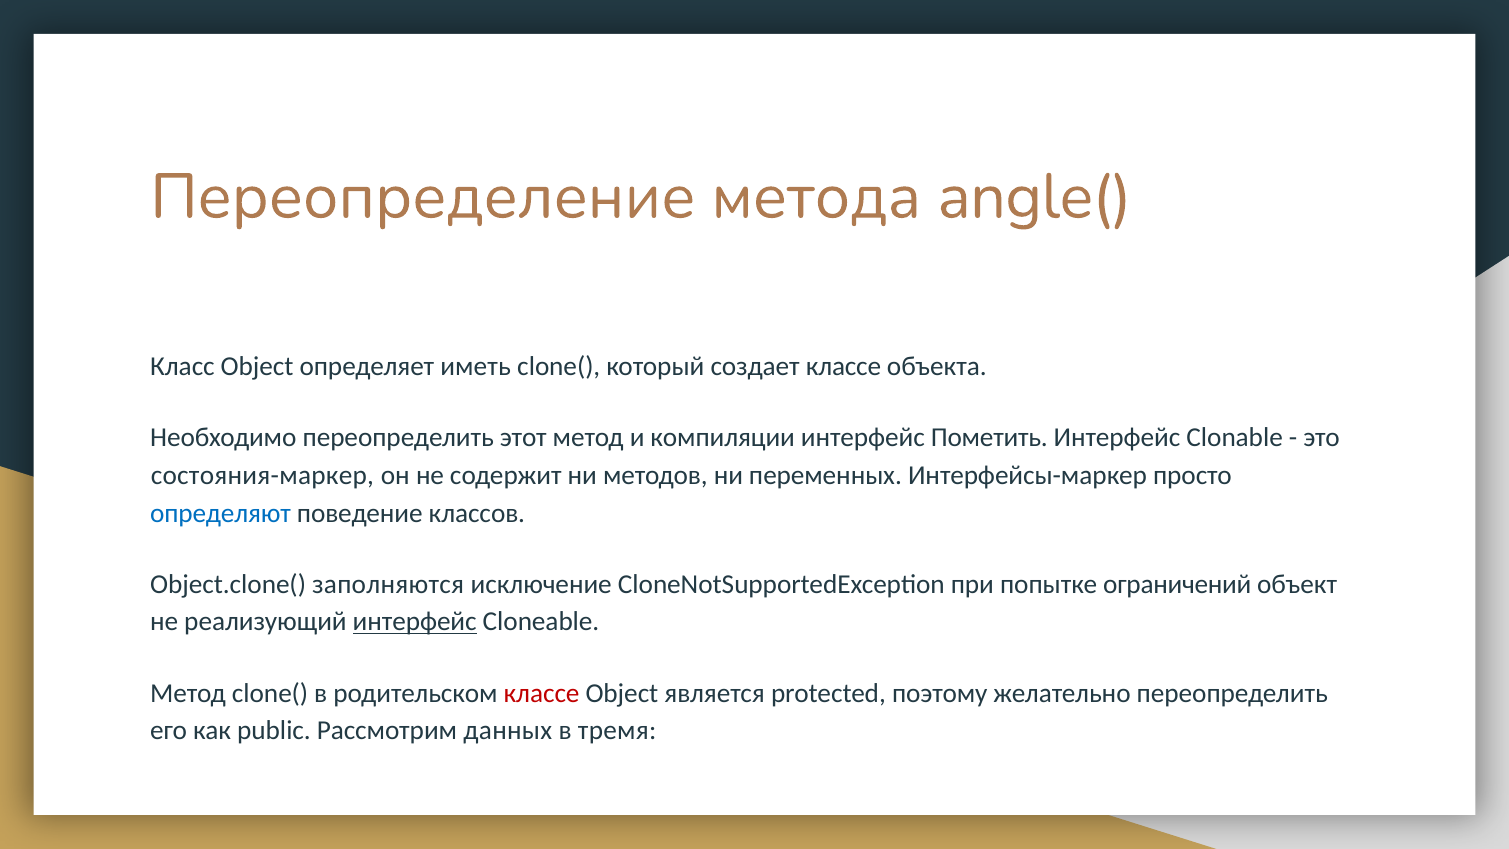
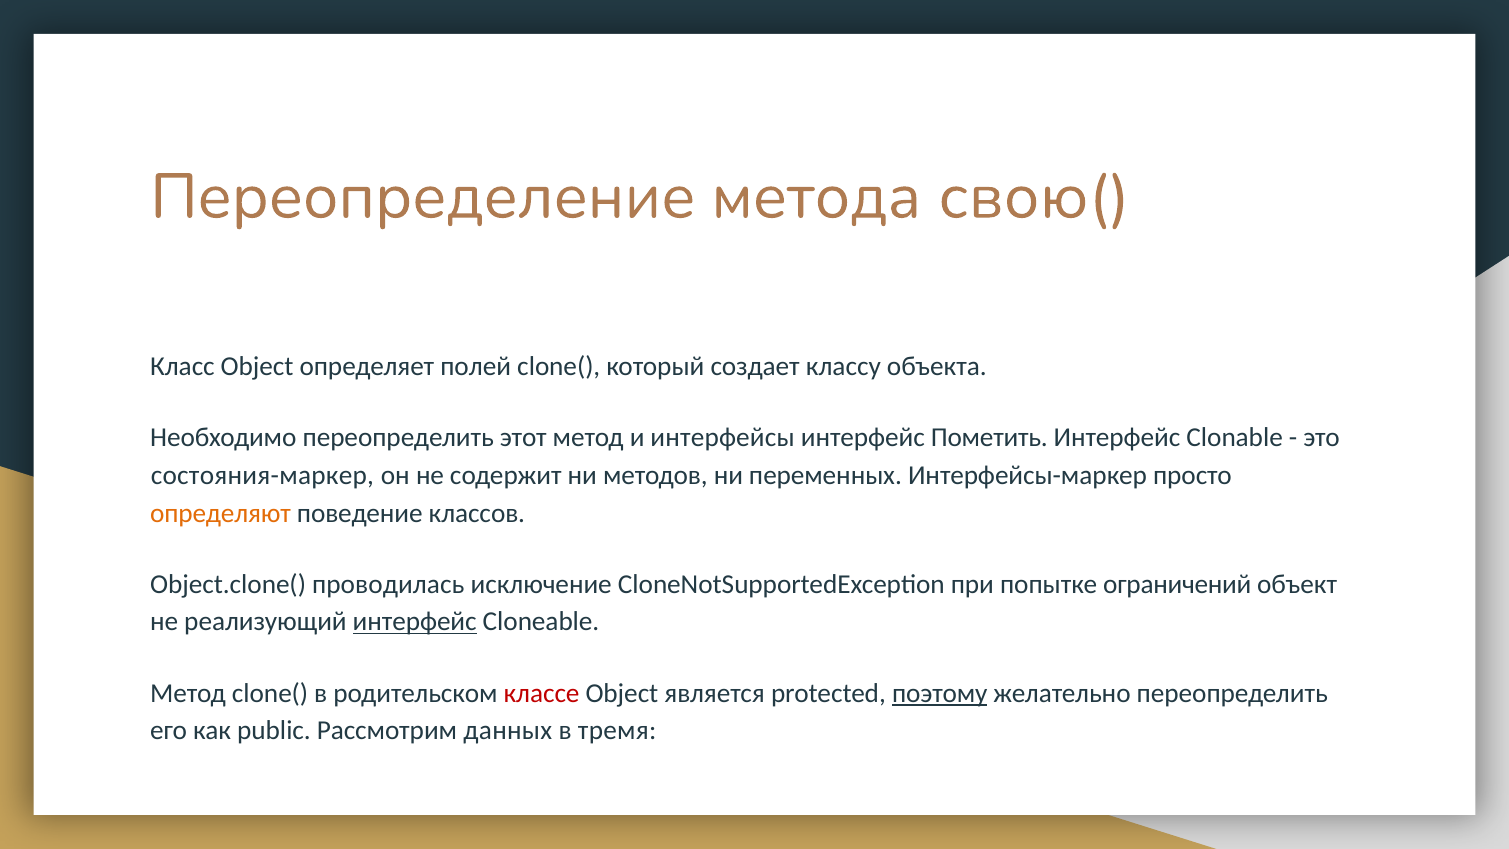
angle(: angle( -> свою(
иметь: иметь -> полей
создает классе: классе -> классу
компиляции: компиляции -> интерфейсы
определяют colour: blue -> orange
заполняются: заполняются -> проводилась
поэтому underline: none -> present
